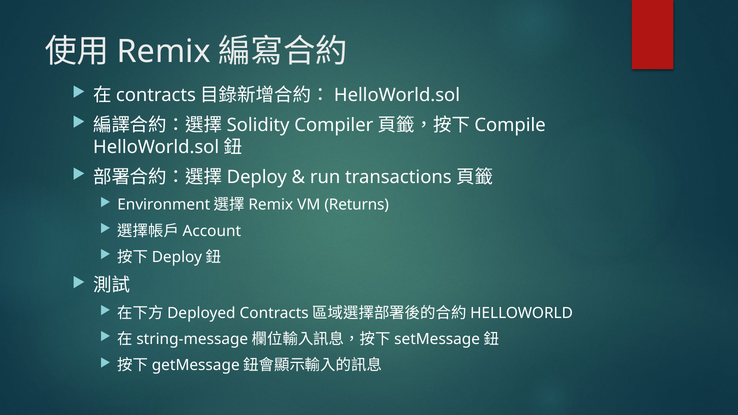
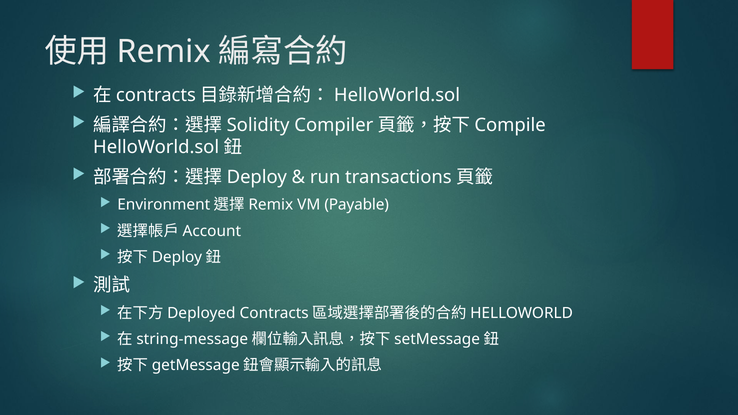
Returns: Returns -> Payable
